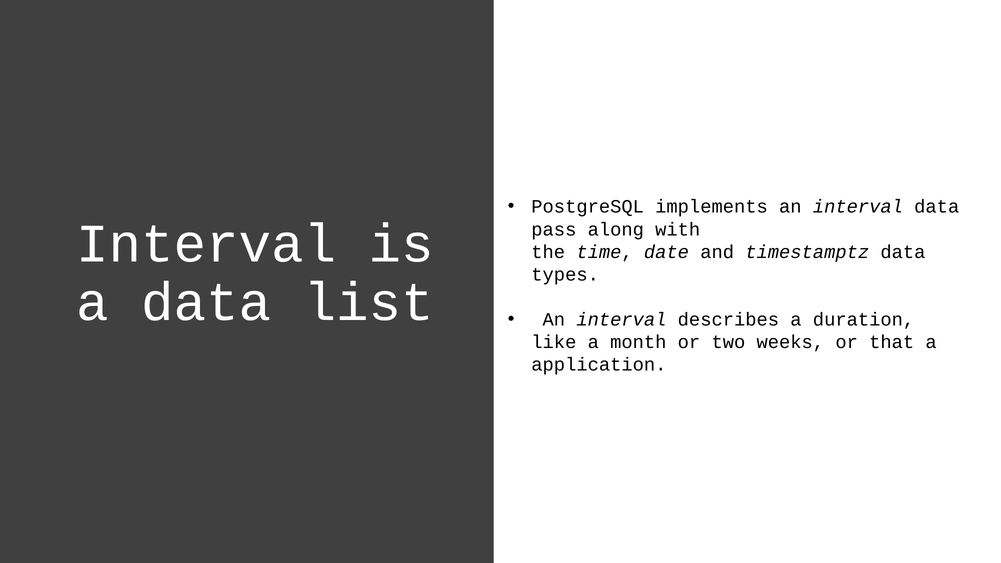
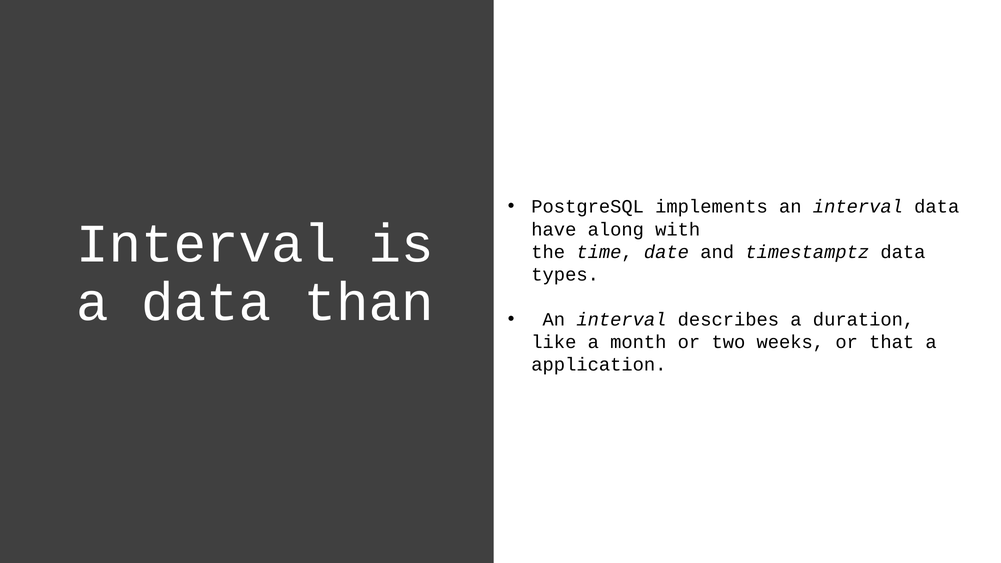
pass: pass -> have
list: list -> than
